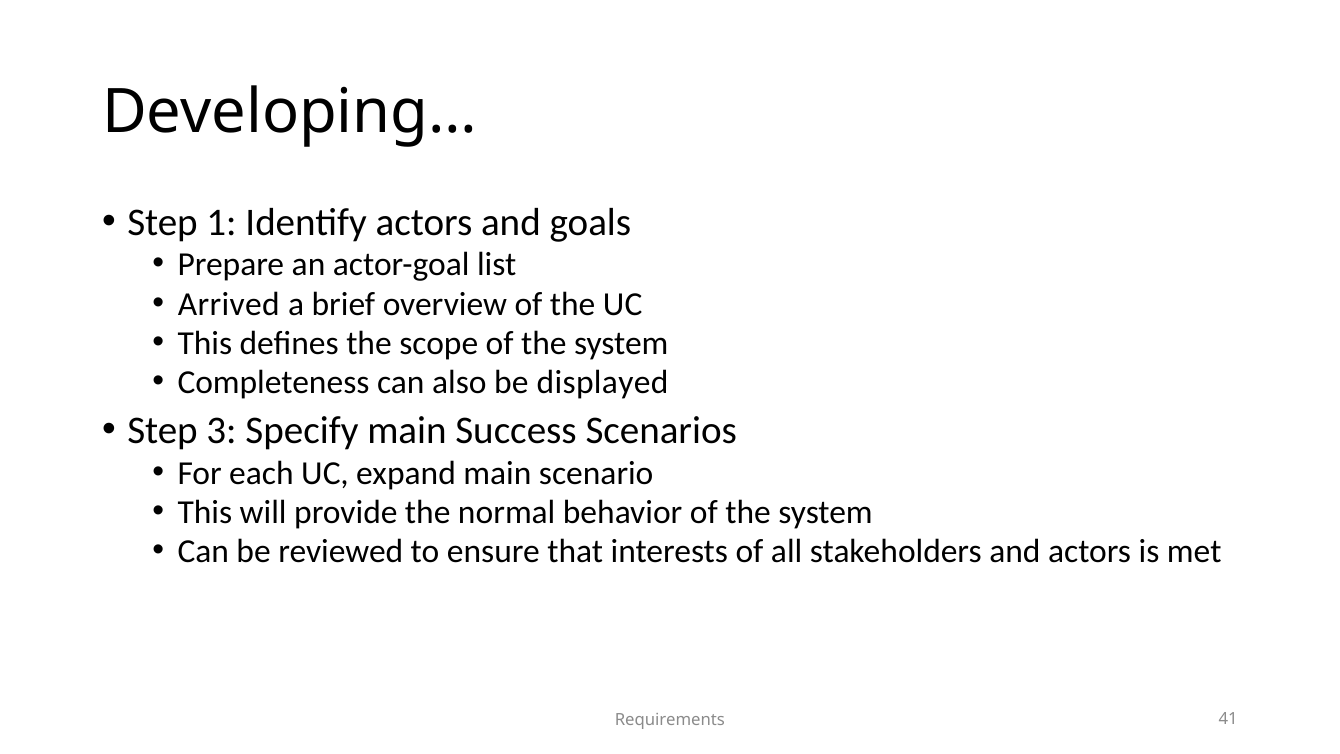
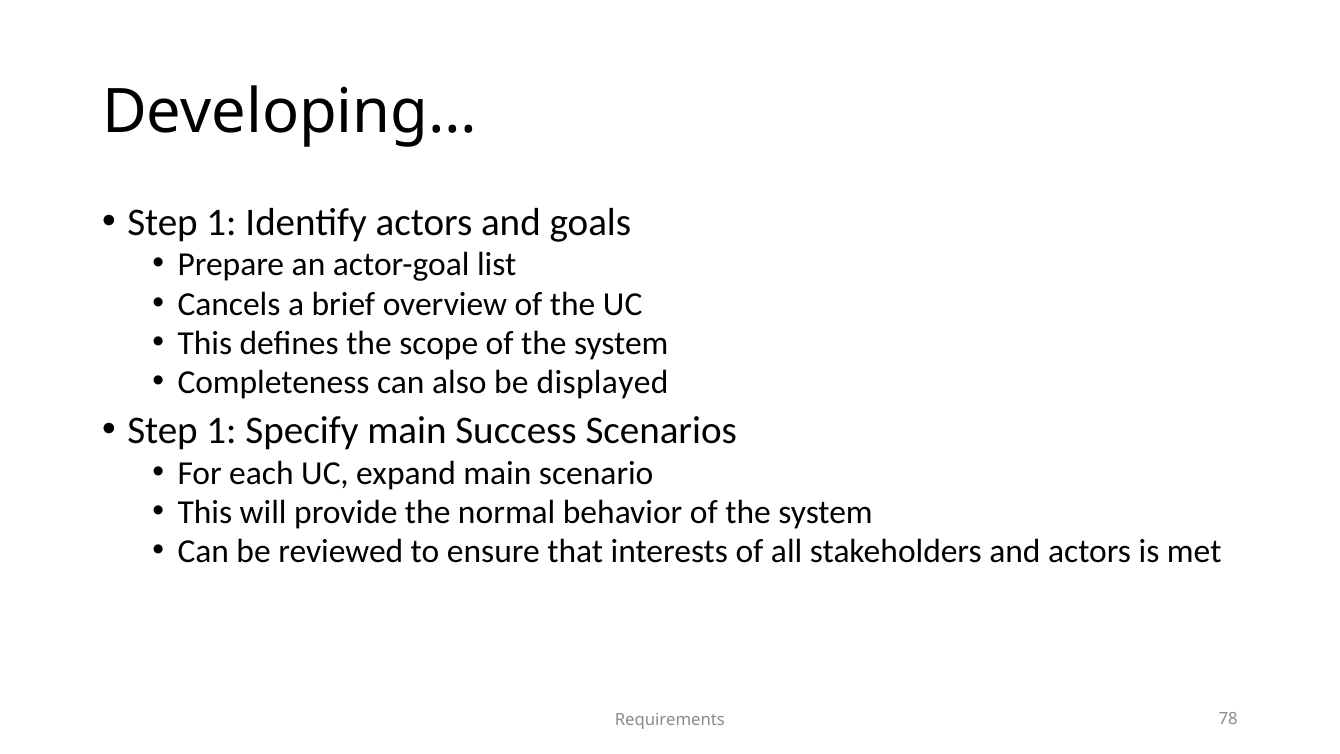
Arrived: Arrived -> Cancels
3 at (222, 431): 3 -> 1
41: 41 -> 78
